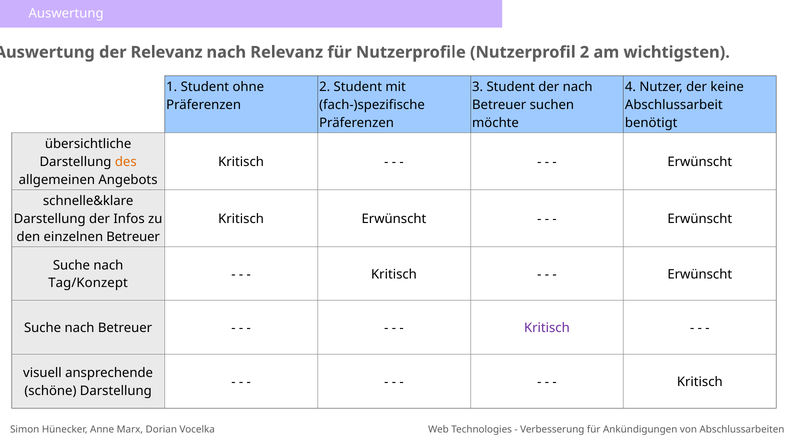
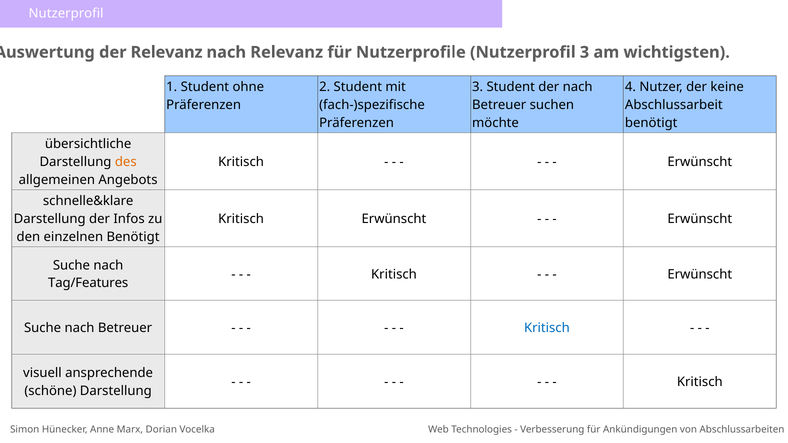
Auswertung at (66, 13): Auswertung -> Nutzerprofil
Nutzerprofil 2: 2 -> 3
einzelnen Betreuer: Betreuer -> Benötigt
Tag/Konzept: Tag/Konzept -> Tag/Features
Kritisch at (547, 328) colour: purple -> blue
